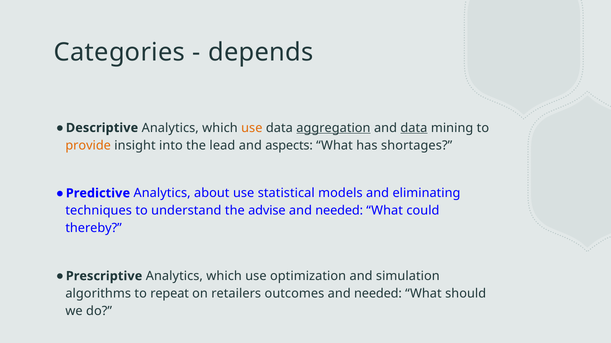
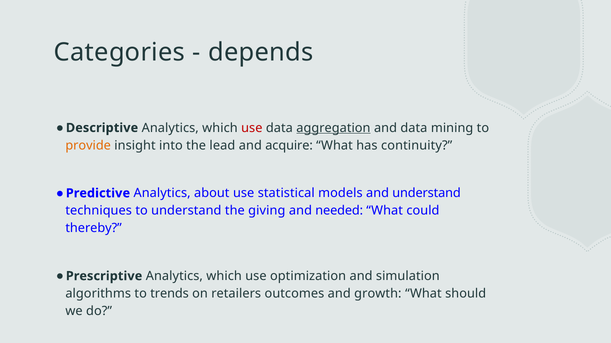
use at (252, 128) colour: orange -> red
data at (414, 128) underline: present -> none
aspects: aspects -> acquire
shortages: shortages -> continuity
and eliminating: eliminating -> understand
advise: advise -> giving
repeat: repeat -> trends
outcomes and needed: needed -> growth
